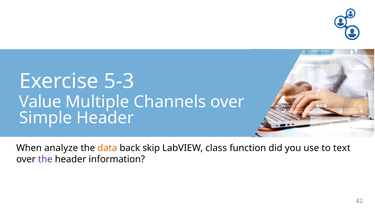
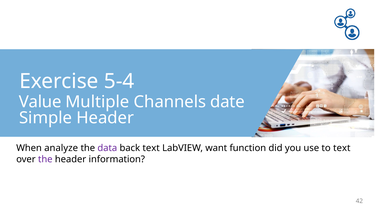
5-3: 5-3 -> 5-4
Channels over: over -> date
data colour: orange -> purple
back skip: skip -> text
class: class -> want
